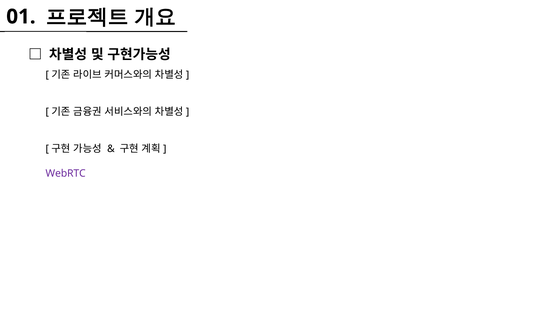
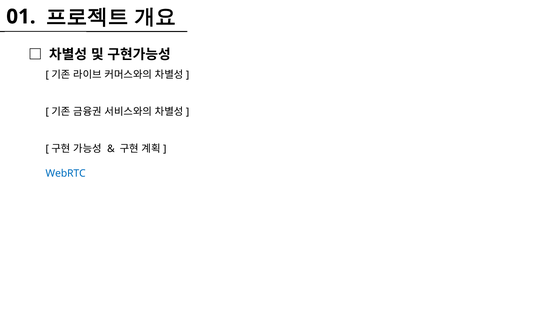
WebRTC colour: purple -> blue
